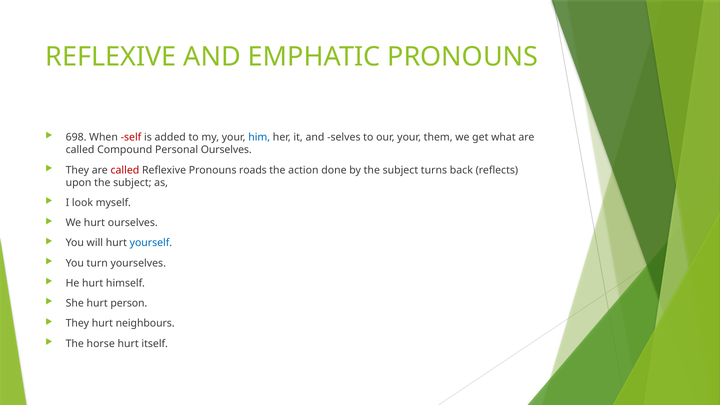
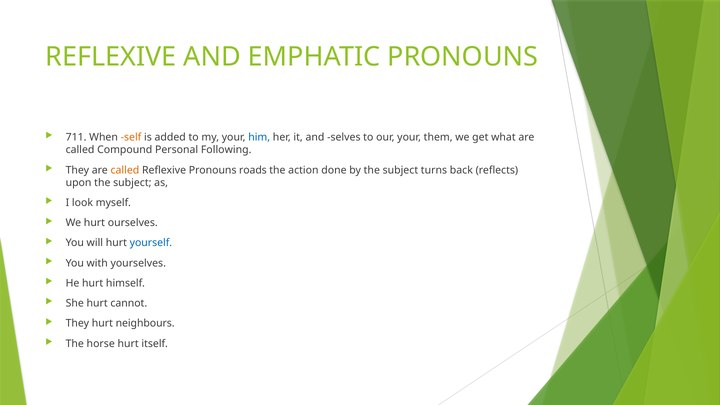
698: 698 -> 711
self colour: red -> orange
Personal Ourselves: Ourselves -> Following
called at (125, 170) colour: red -> orange
turn: turn -> with
person: person -> cannot
